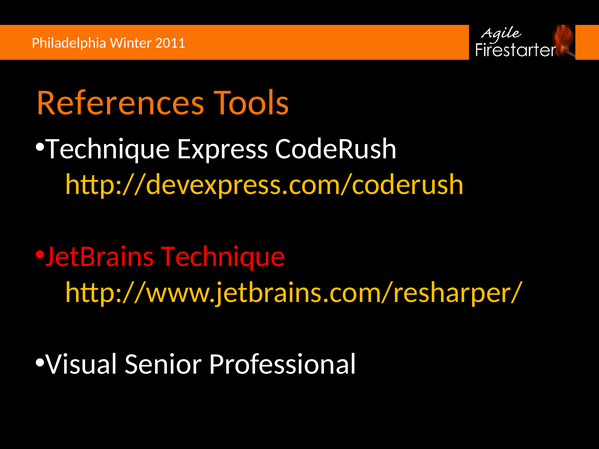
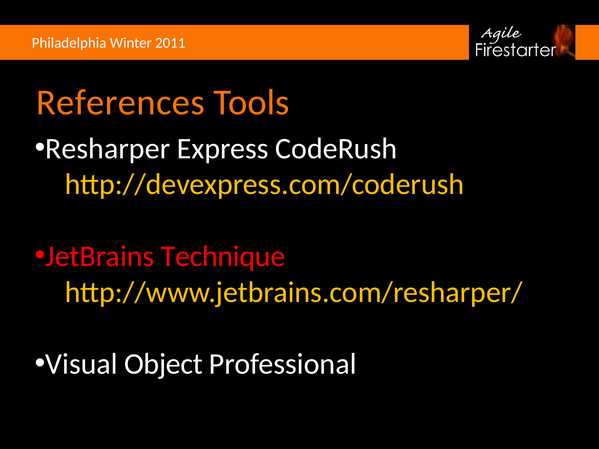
Technique at (108, 149): Technique -> Resharper
Senior: Senior -> Object
